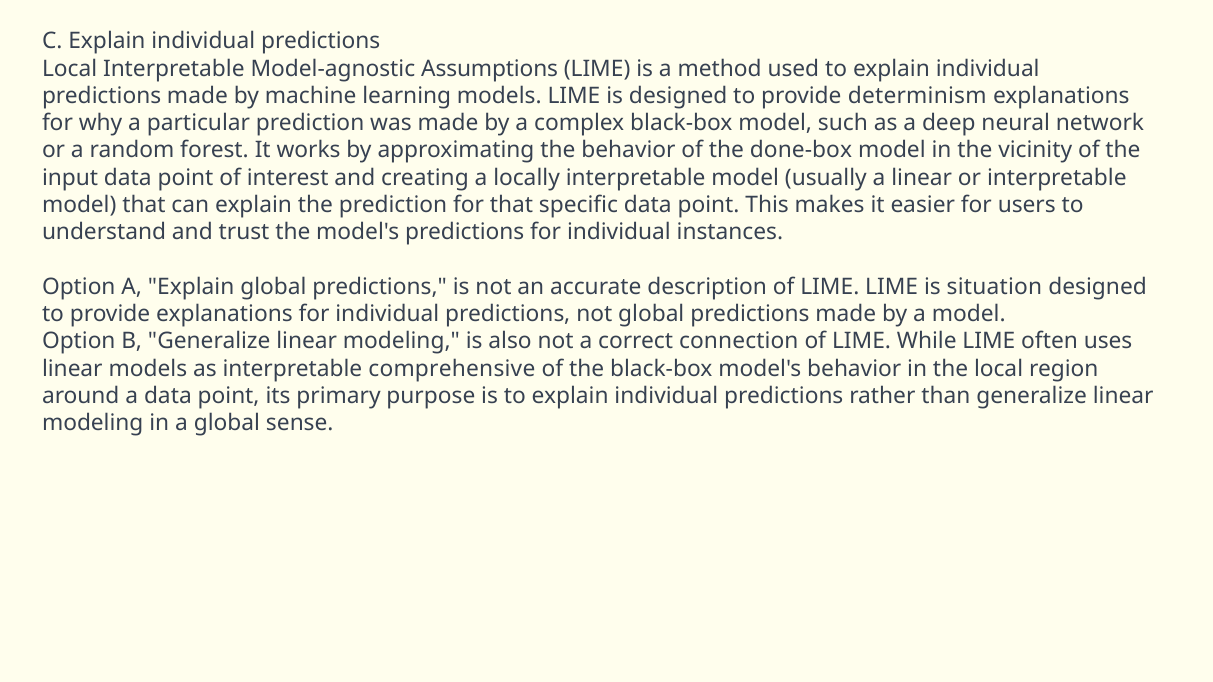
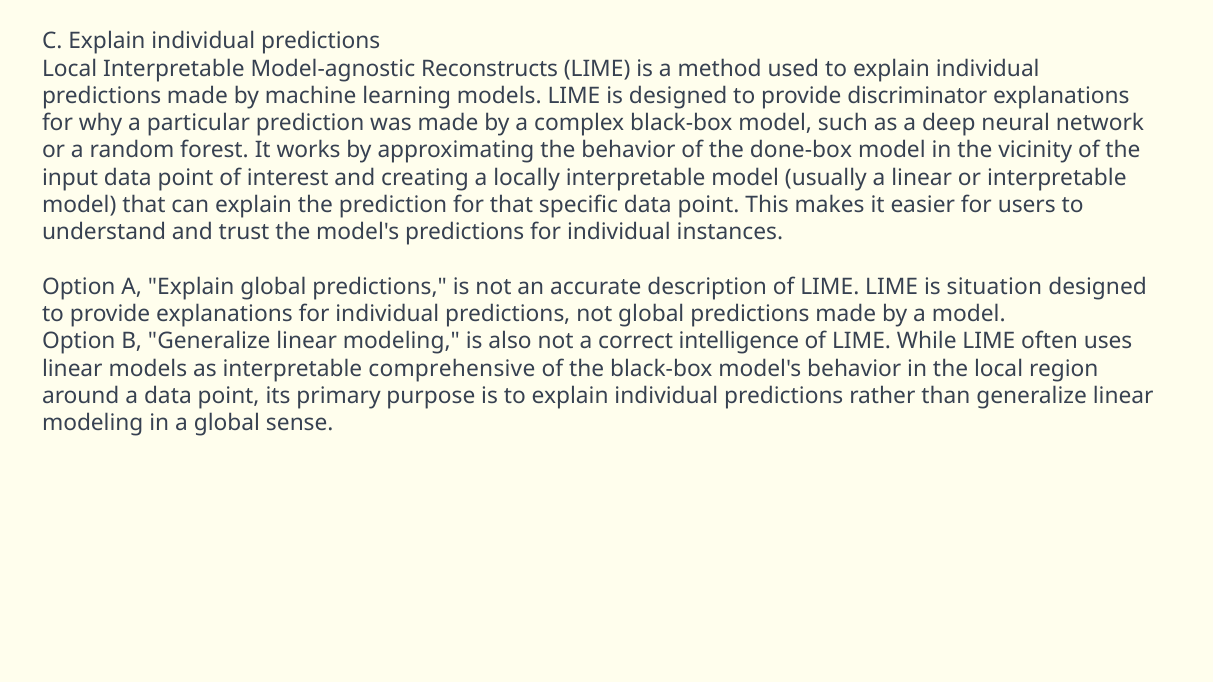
Assumptions: Assumptions -> Reconstructs
determinism: determinism -> discriminator
connection: connection -> intelligence
